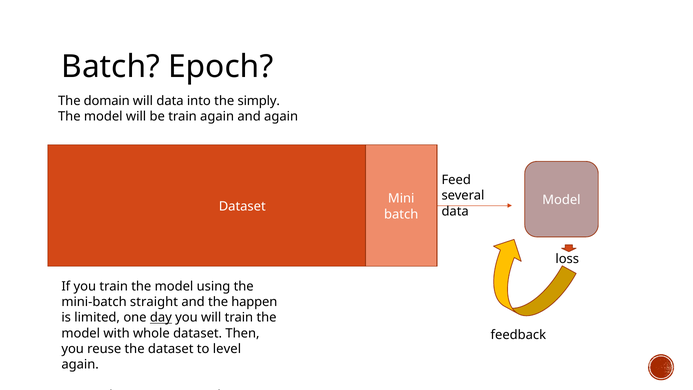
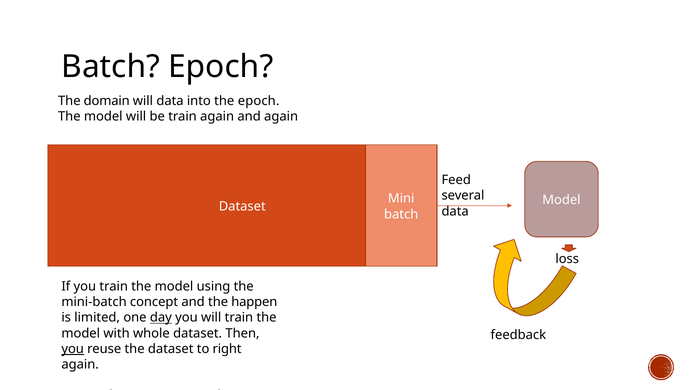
the simply: simply -> epoch
straight: straight -> concept
you at (73, 349) underline: none -> present
level: level -> right
